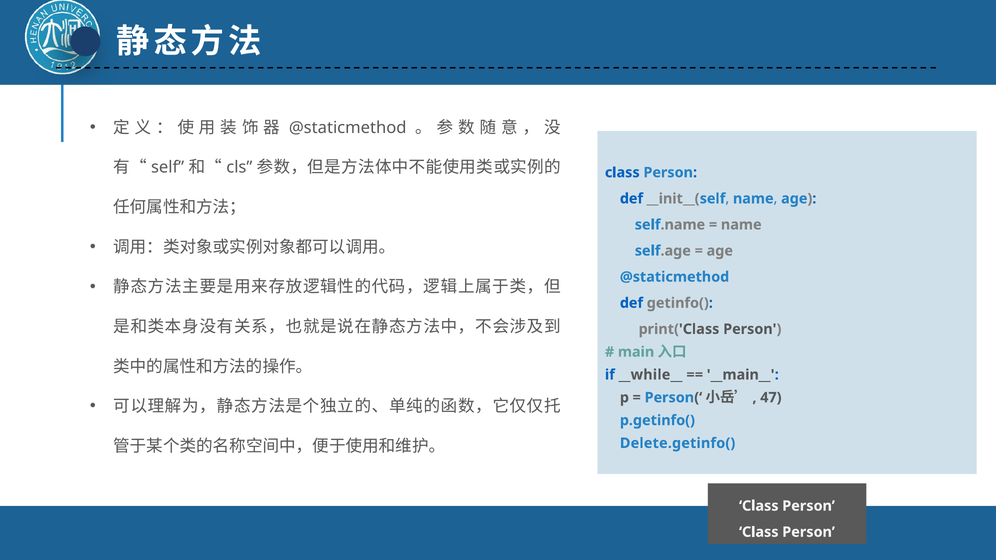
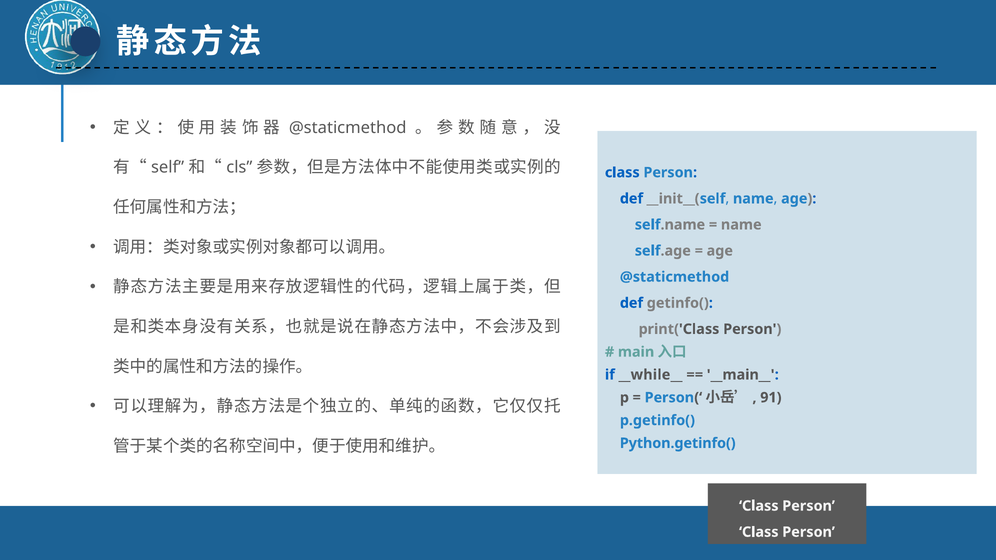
47: 47 -> 91
Delete.getinfo(: Delete.getinfo( -> Python.getinfo(
